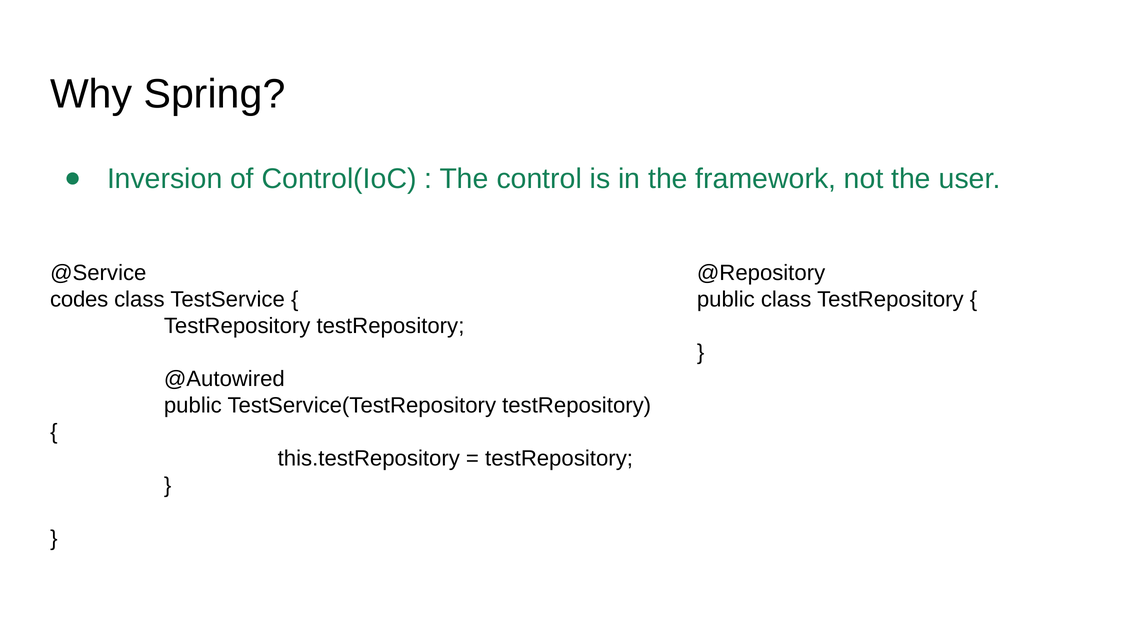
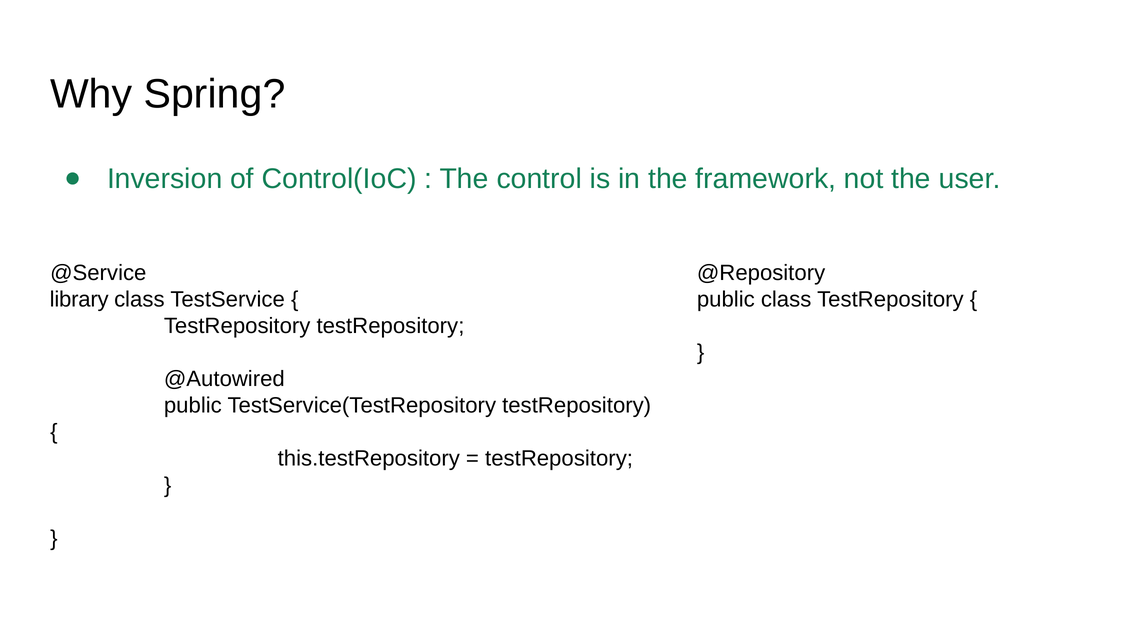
codes: codes -> library
